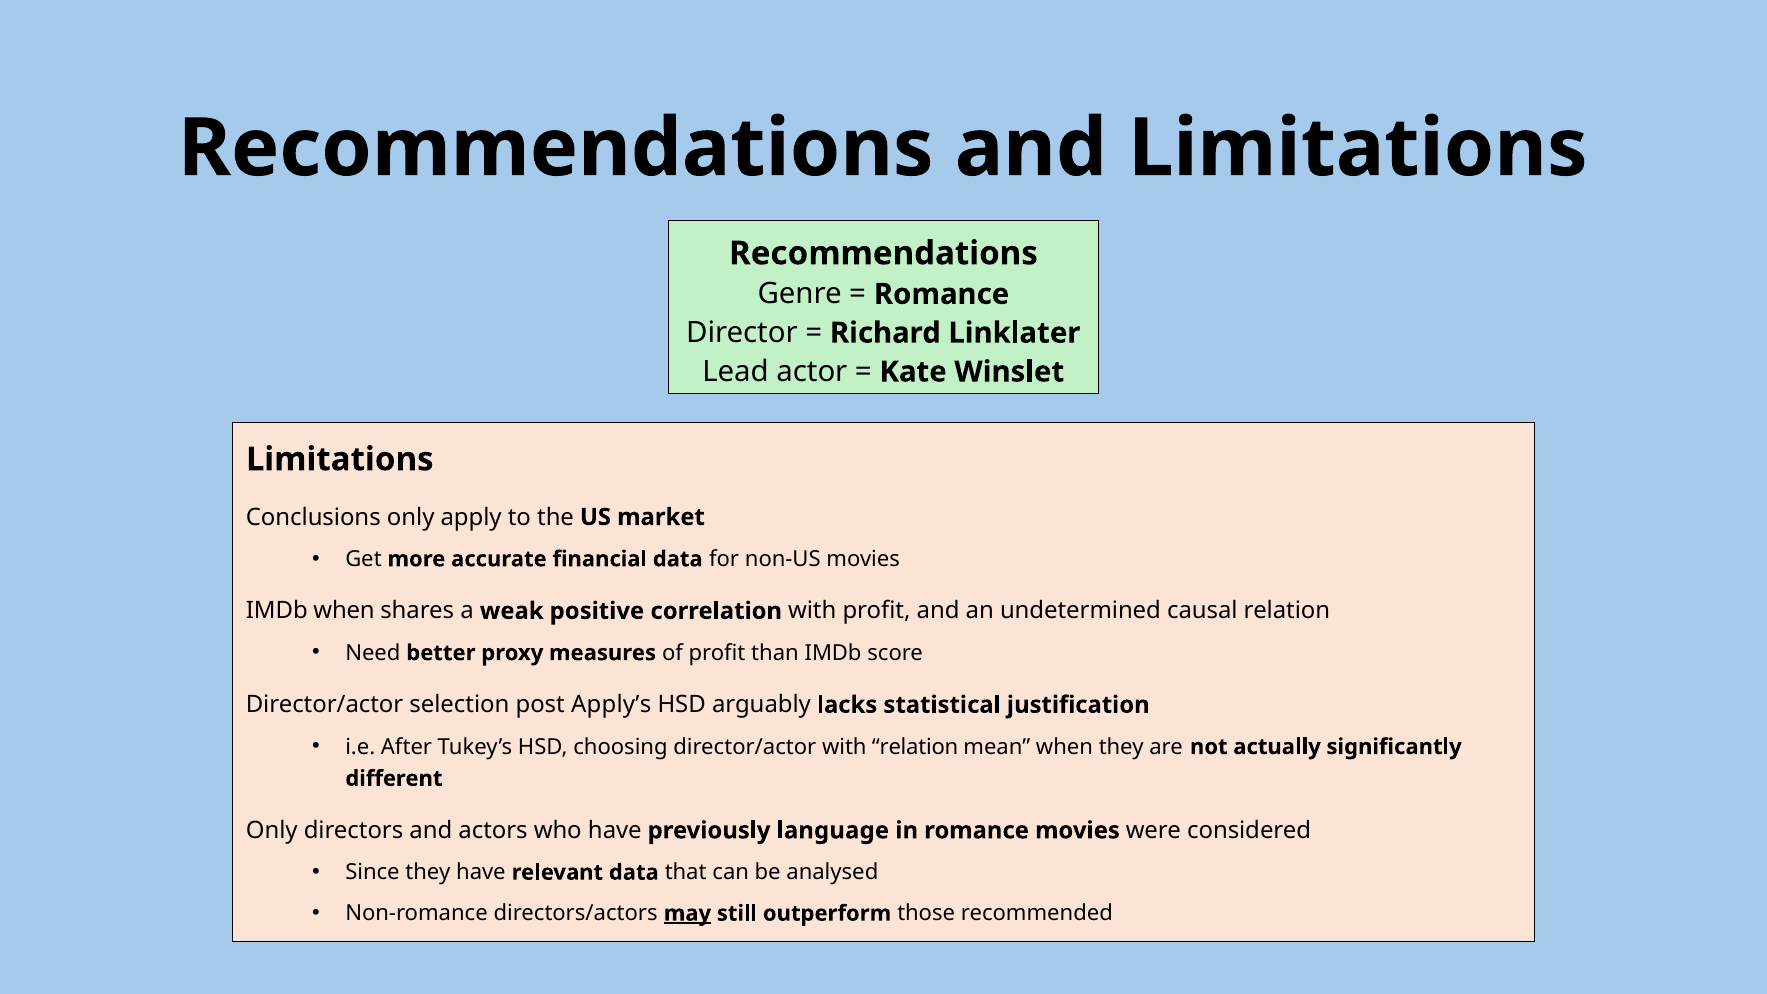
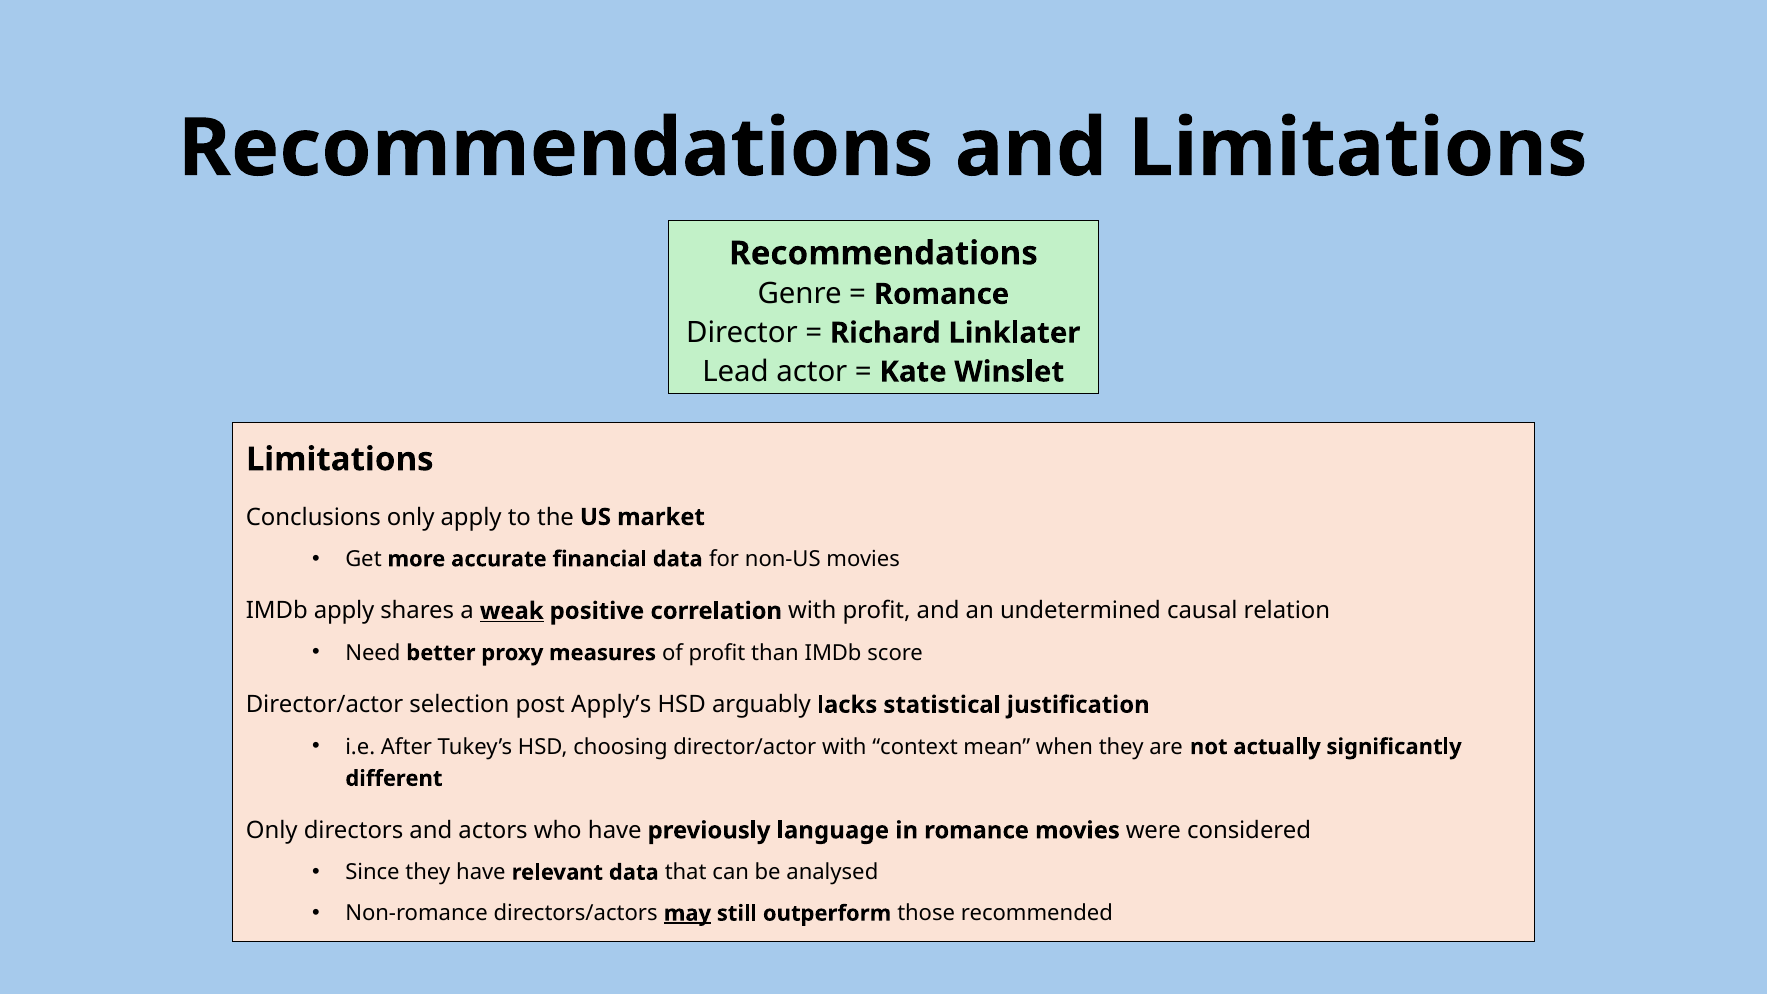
IMDb when: when -> apply
weak underline: none -> present
with relation: relation -> context
